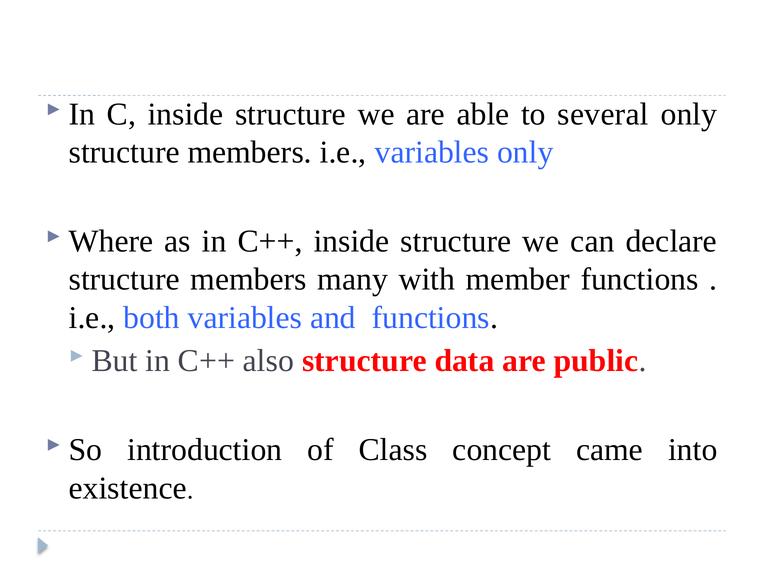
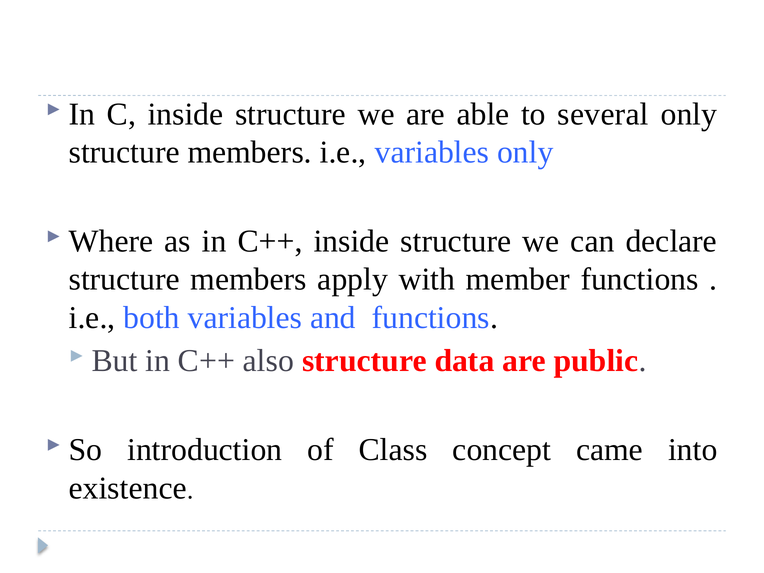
many: many -> apply
